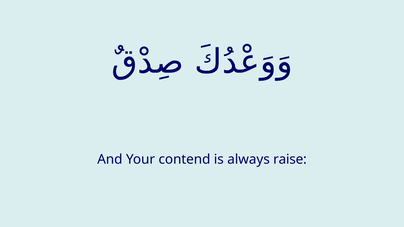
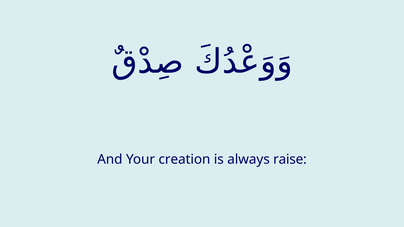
contend: contend -> creation
